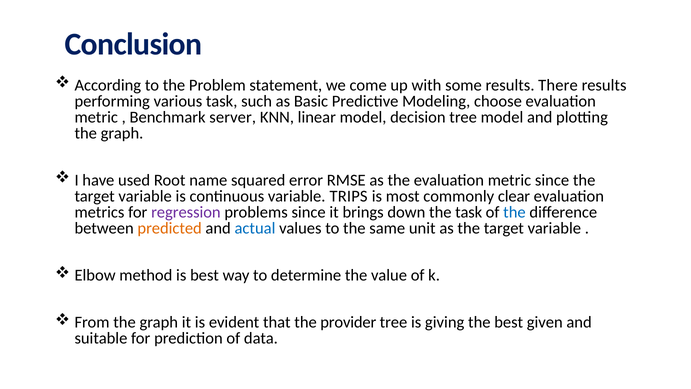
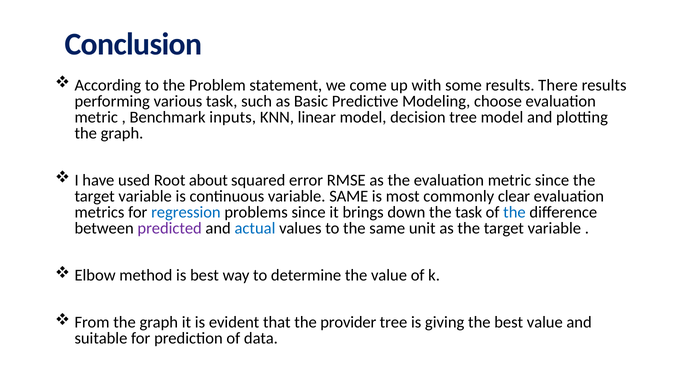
server: server -> inputs
name: name -> about
variable TRIPS: TRIPS -> SAME
regression colour: purple -> blue
predicted colour: orange -> purple
best given: given -> value
